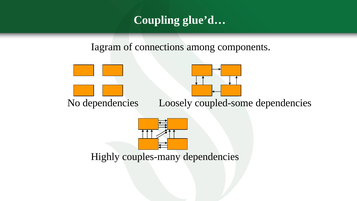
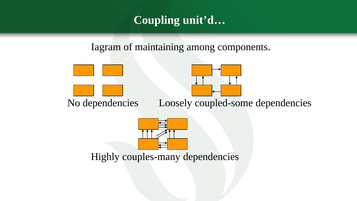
glue’d…: glue’d… -> unit’d…
connections: connections -> maintaining
